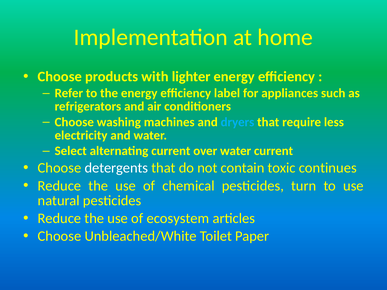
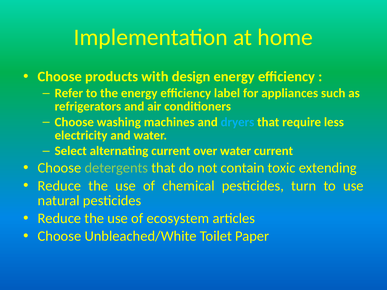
lighter: lighter -> design
detergents colour: white -> light green
continues: continues -> extending
